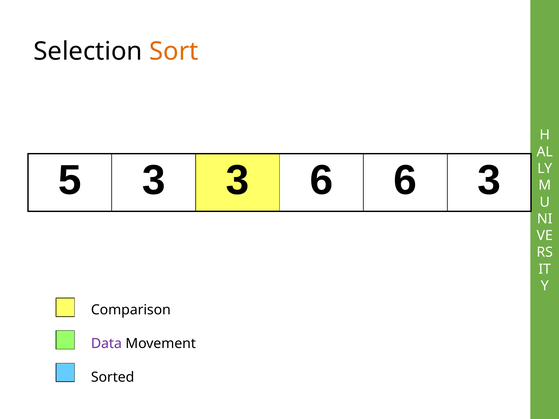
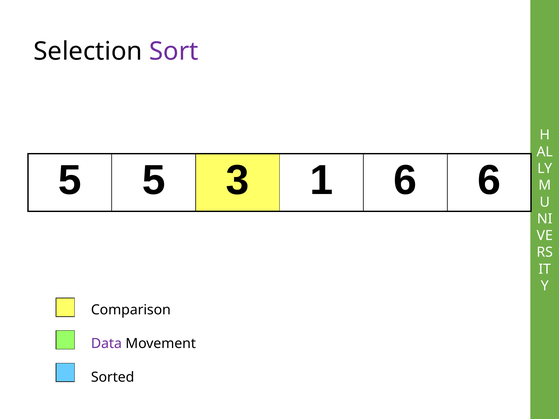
Sort colour: orange -> purple
5 3: 3 -> 5
3 6: 6 -> 1
6 3: 3 -> 6
